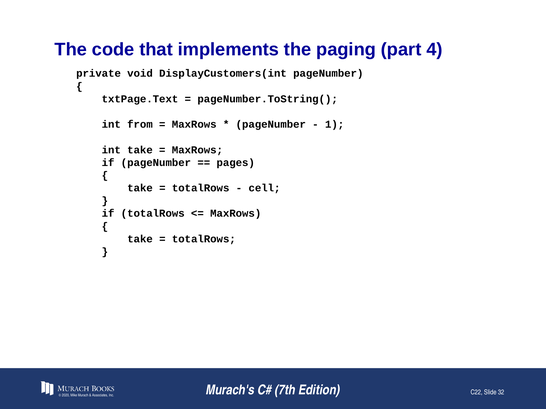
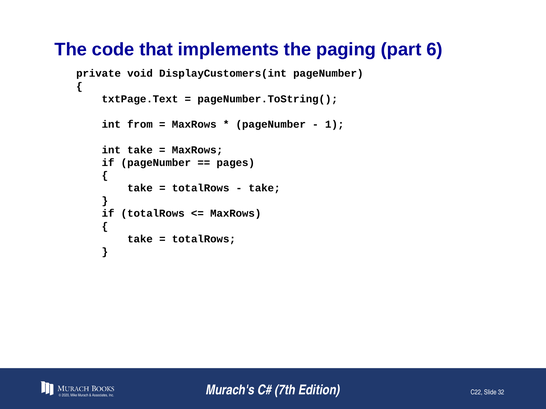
4: 4 -> 6
cell at (264, 188): cell -> take
